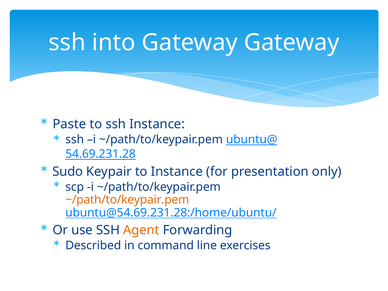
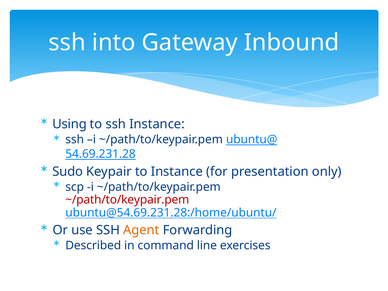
Gateway Gateway: Gateway -> Inbound
Paste: Paste -> Using
~/path/to/keypair.pem at (127, 200) colour: orange -> red
